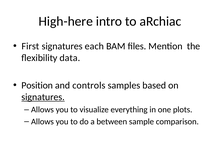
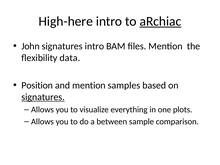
aRchiac underline: none -> present
First: First -> John
signatures each: each -> intro
and controls: controls -> mention
